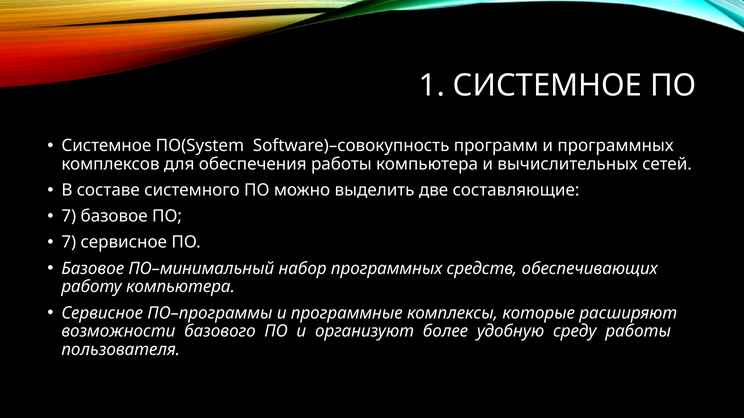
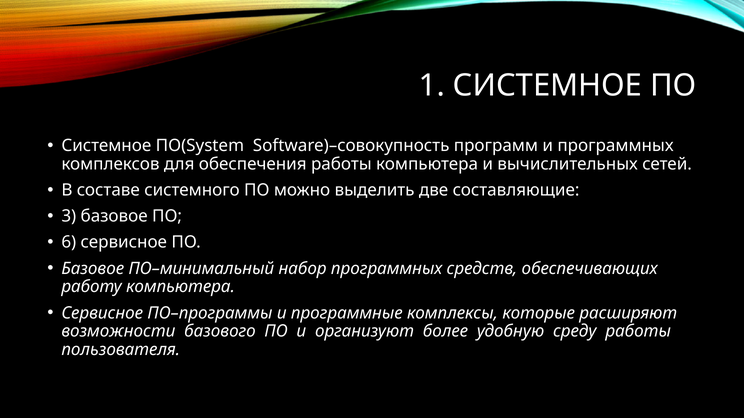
7 at (69, 216): 7 -> 3
7 at (69, 243): 7 -> 6
